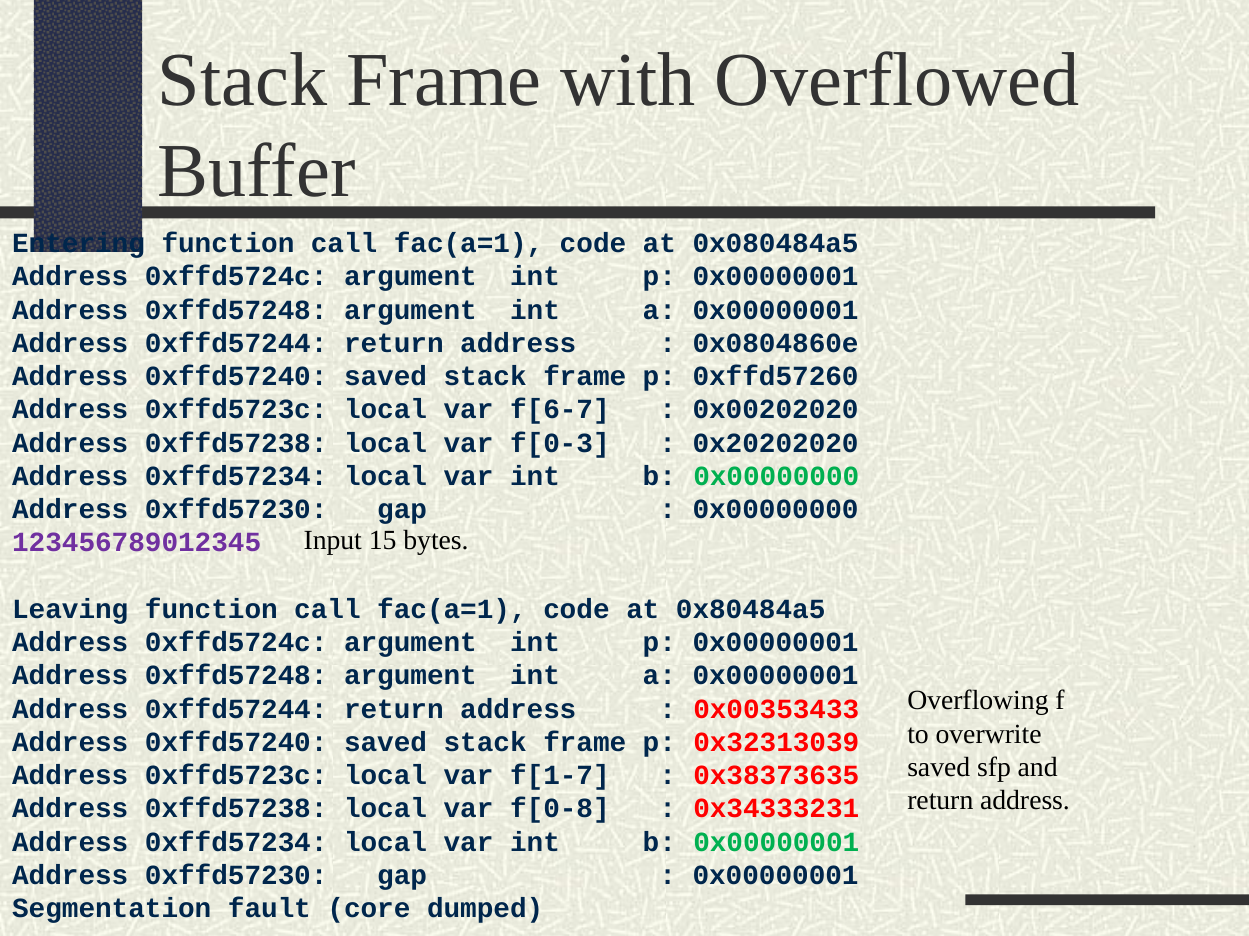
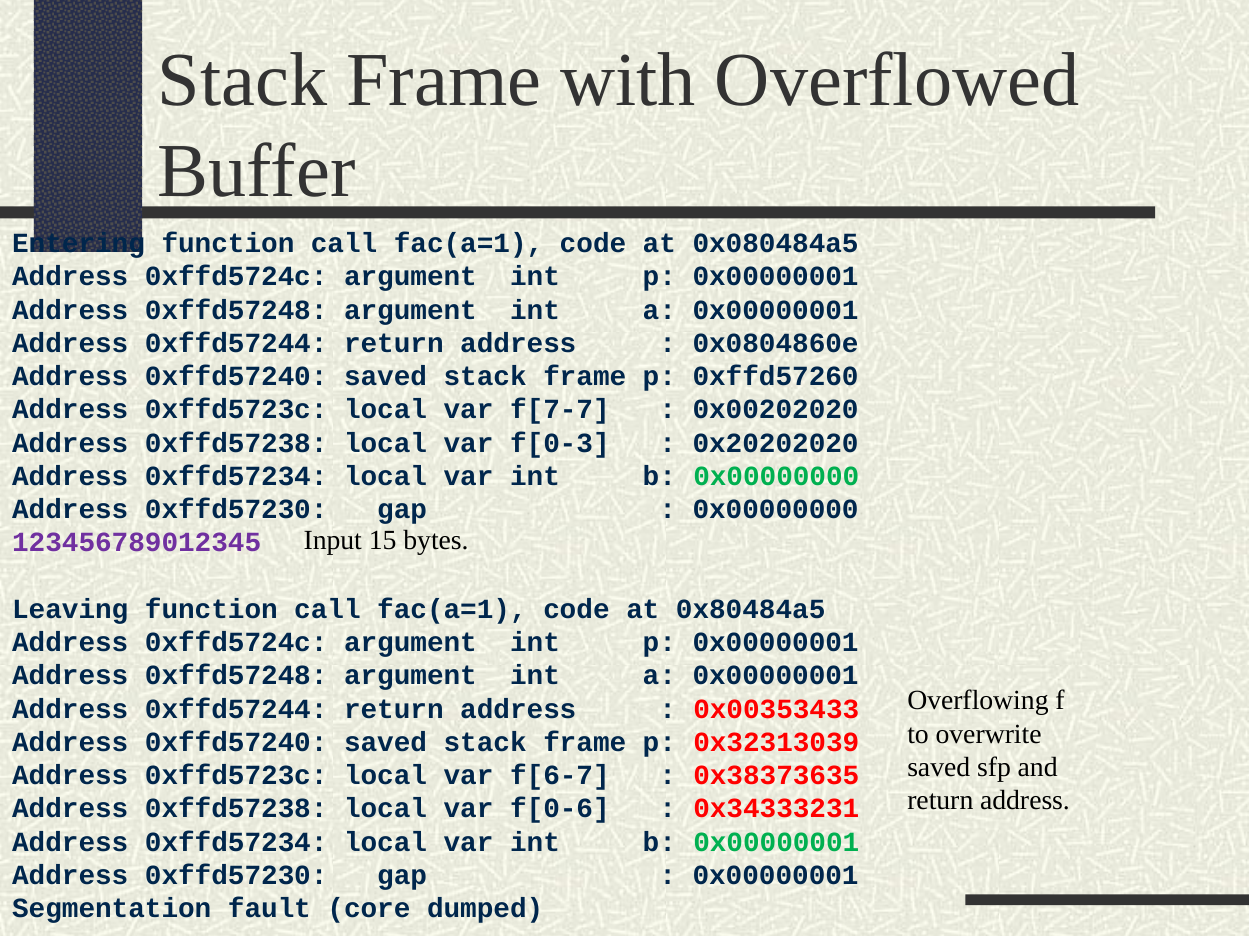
f[6-7: f[6-7 -> f[7-7
f[1-7: f[1-7 -> f[6-7
f[0-8: f[0-8 -> f[0-6
